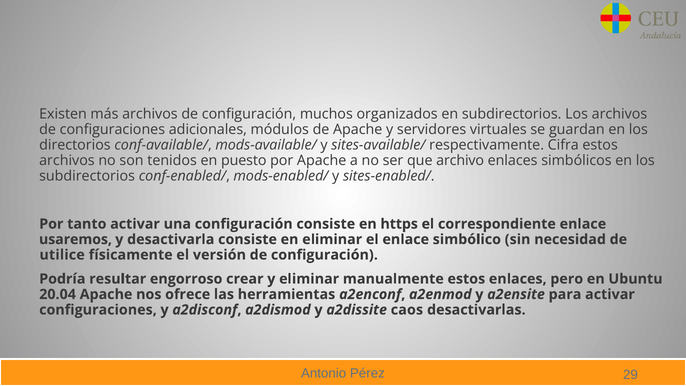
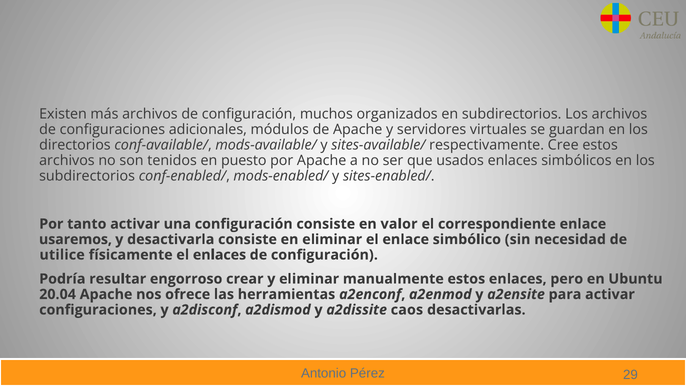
Cifra: Cifra -> Cree
archivo: archivo -> usados
https: https -> valor
el versión: versión -> enlaces
